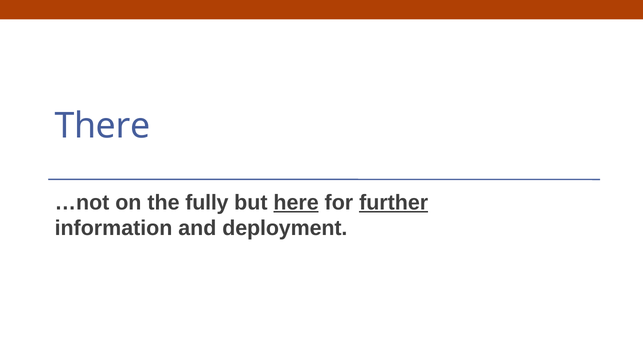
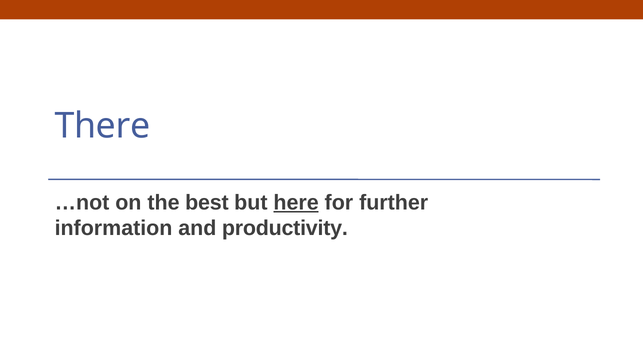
fully: fully -> best
further underline: present -> none
deployment: deployment -> productivity
